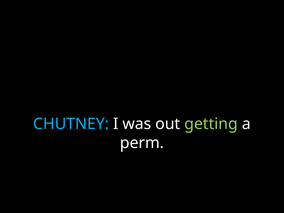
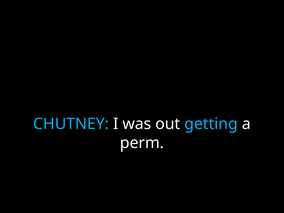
getting colour: light green -> light blue
